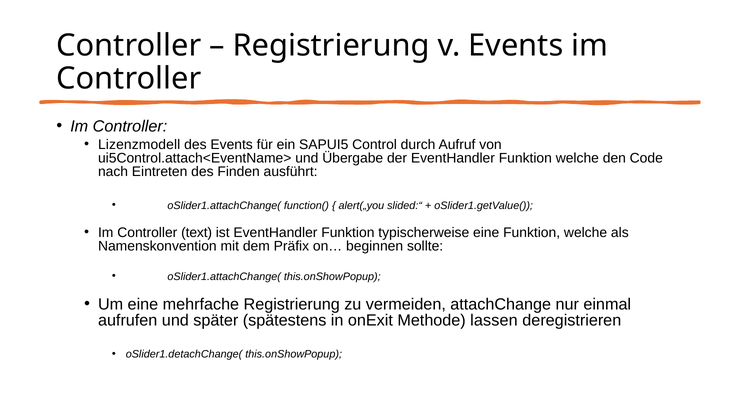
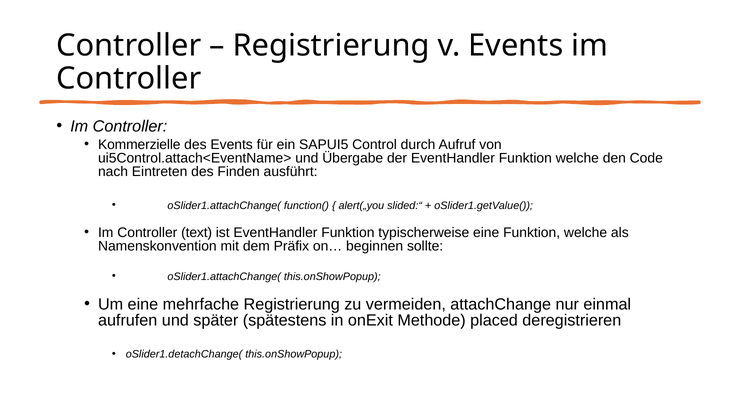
Lizenzmodell: Lizenzmodell -> Kommerzielle
lassen: lassen -> placed
